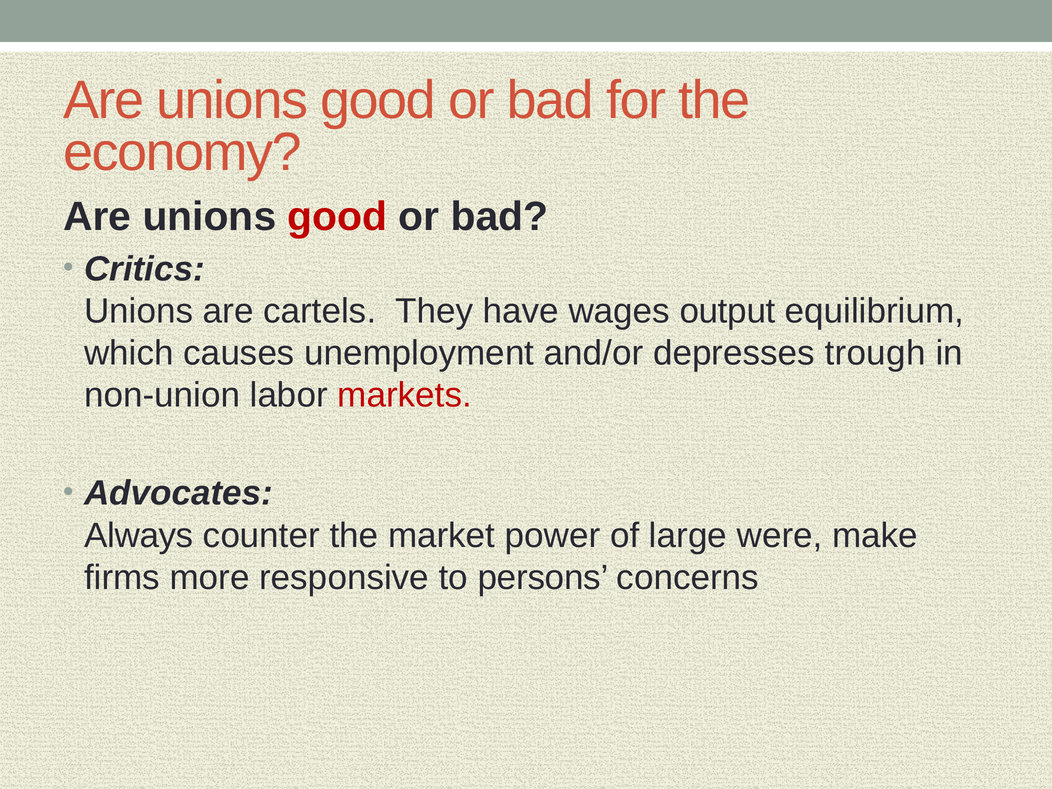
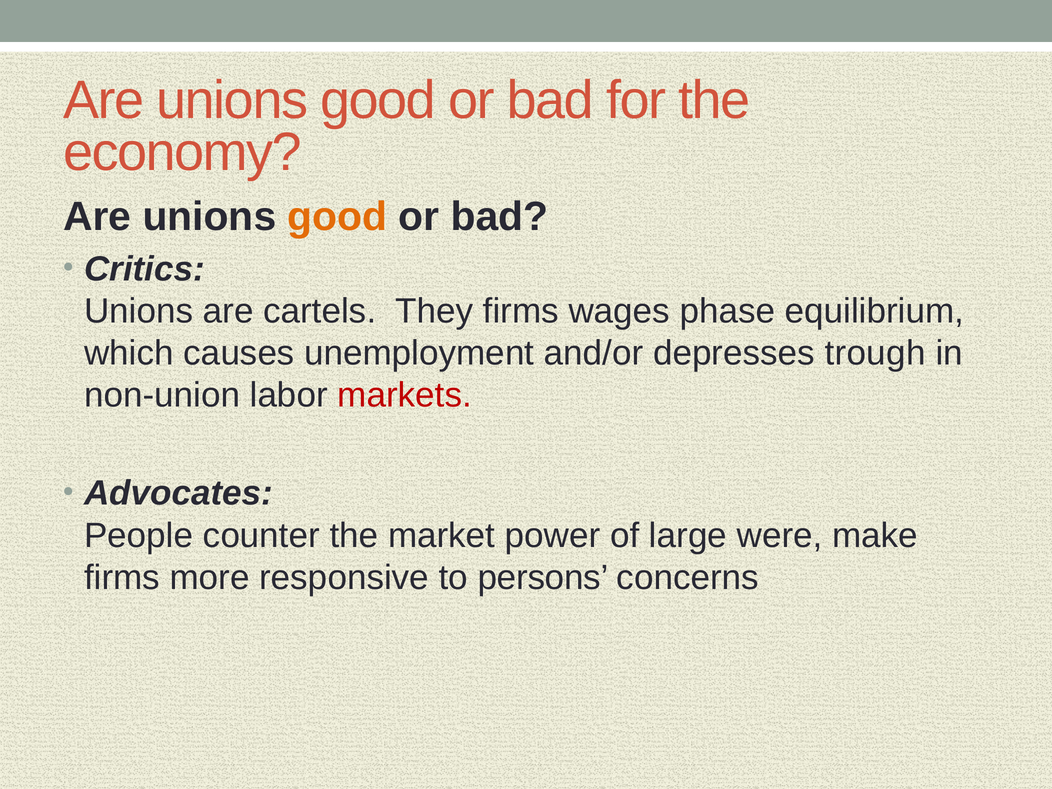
good at (337, 217) colour: red -> orange
They have: have -> firms
output: output -> phase
Always: Always -> People
